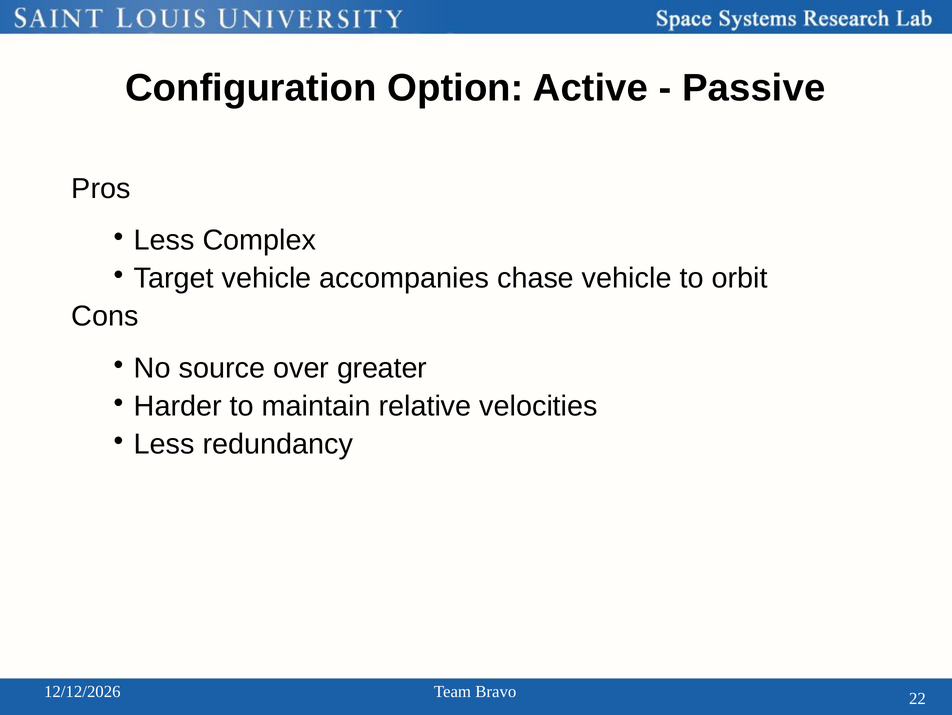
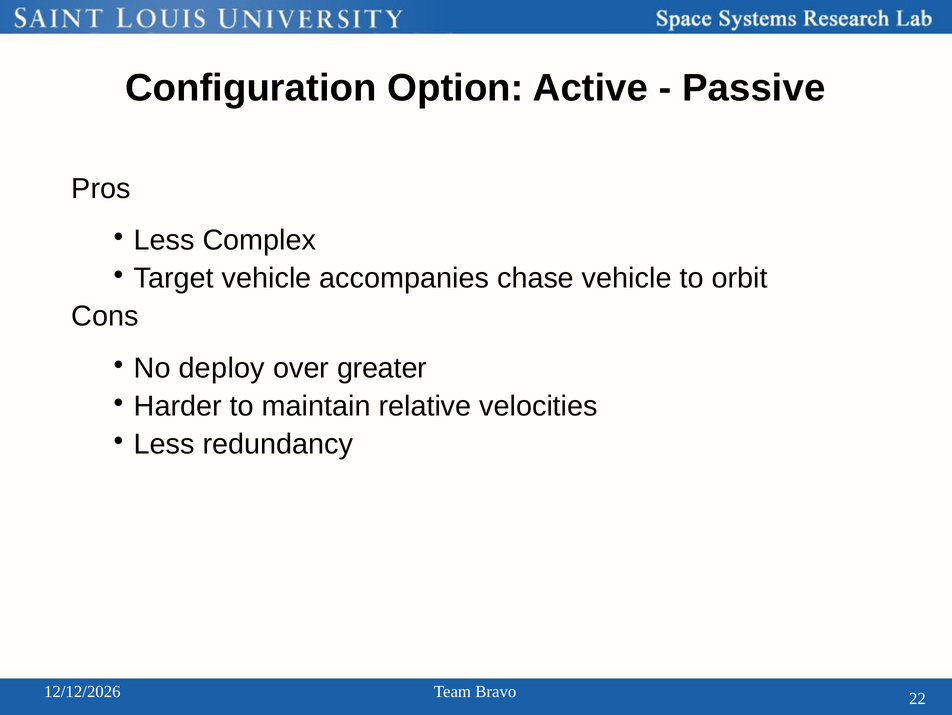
source: source -> deploy
